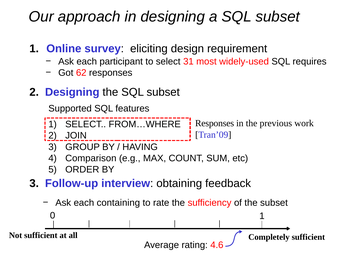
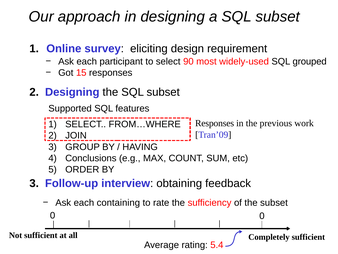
31: 31 -> 90
requires: requires -> grouped
62: 62 -> 15
Comparison: Comparison -> Conclusions
0 1: 1 -> 0
4.6: 4.6 -> 5.4
